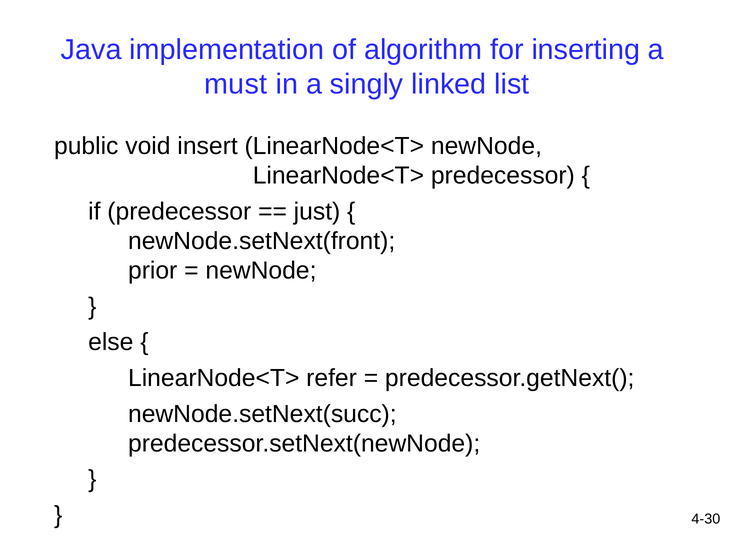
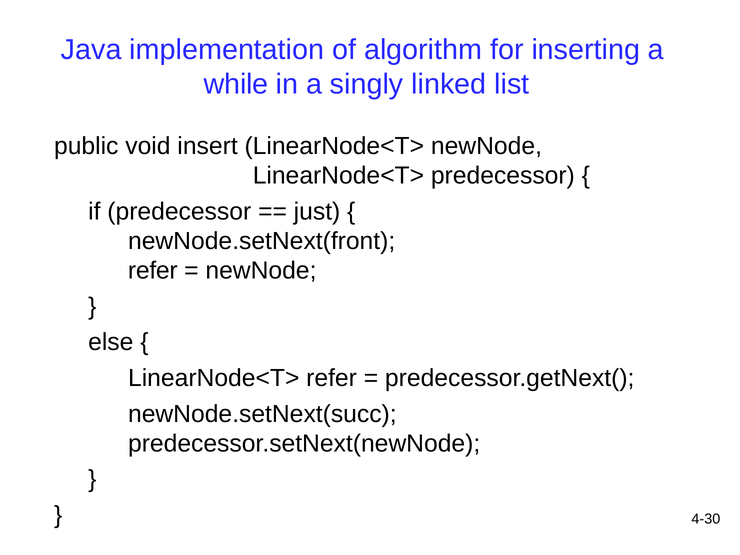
must: must -> while
prior at (153, 271): prior -> refer
